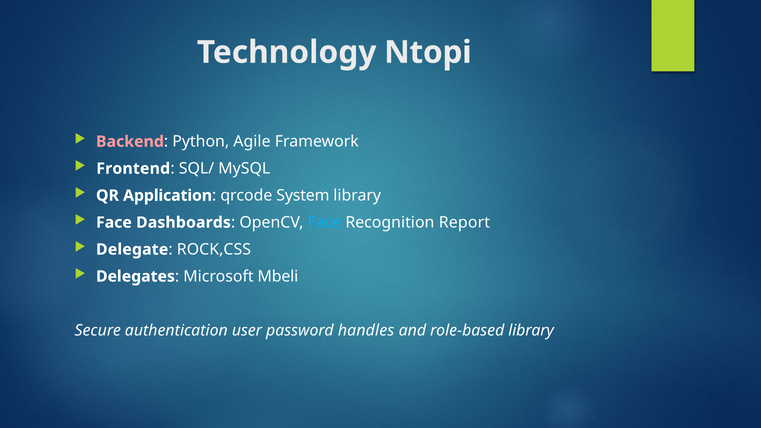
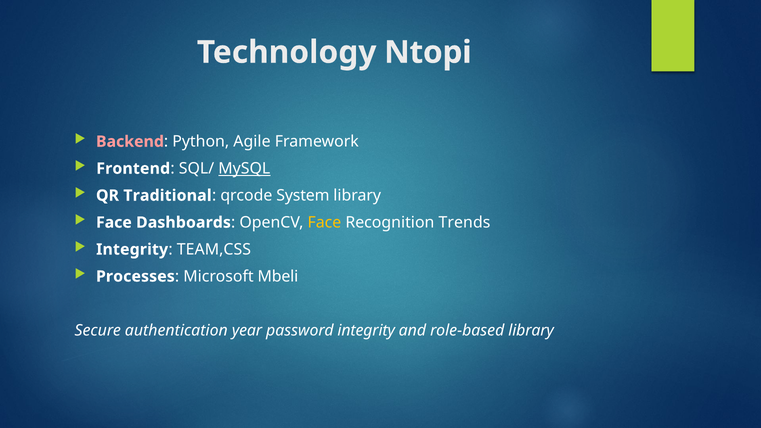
MySQL underline: none -> present
Application: Application -> Traditional
Face at (324, 223) colour: light blue -> yellow
Report: Report -> Trends
Delegate at (132, 249): Delegate -> Integrity
ROCK,CSS: ROCK,CSS -> TEAM,CSS
Delegates: Delegates -> Processes
user: user -> year
password handles: handles -> integrity
